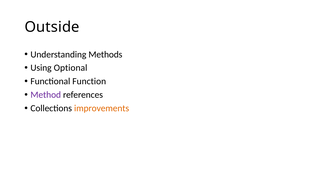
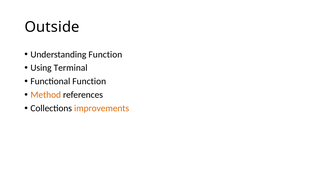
Understanding Methods: Methods -> Function
Optional: Optional -> Terminal
Method colour: purple -> orange
